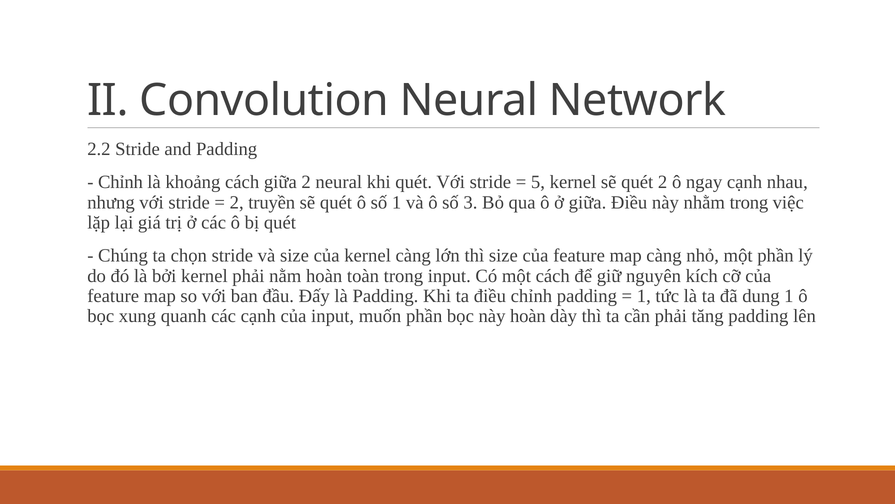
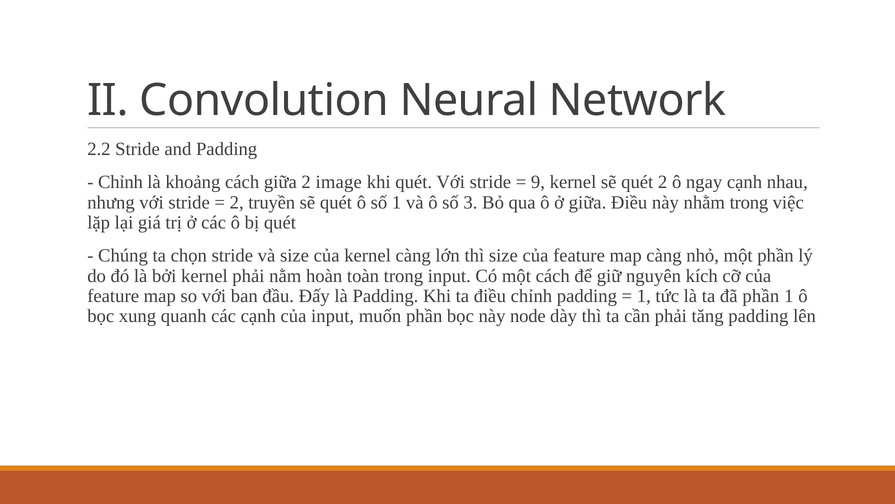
2 neural: neural -> image
5: 5 -> 9
đã dung: dung -> phần
này hoàn: hoàn -> node
